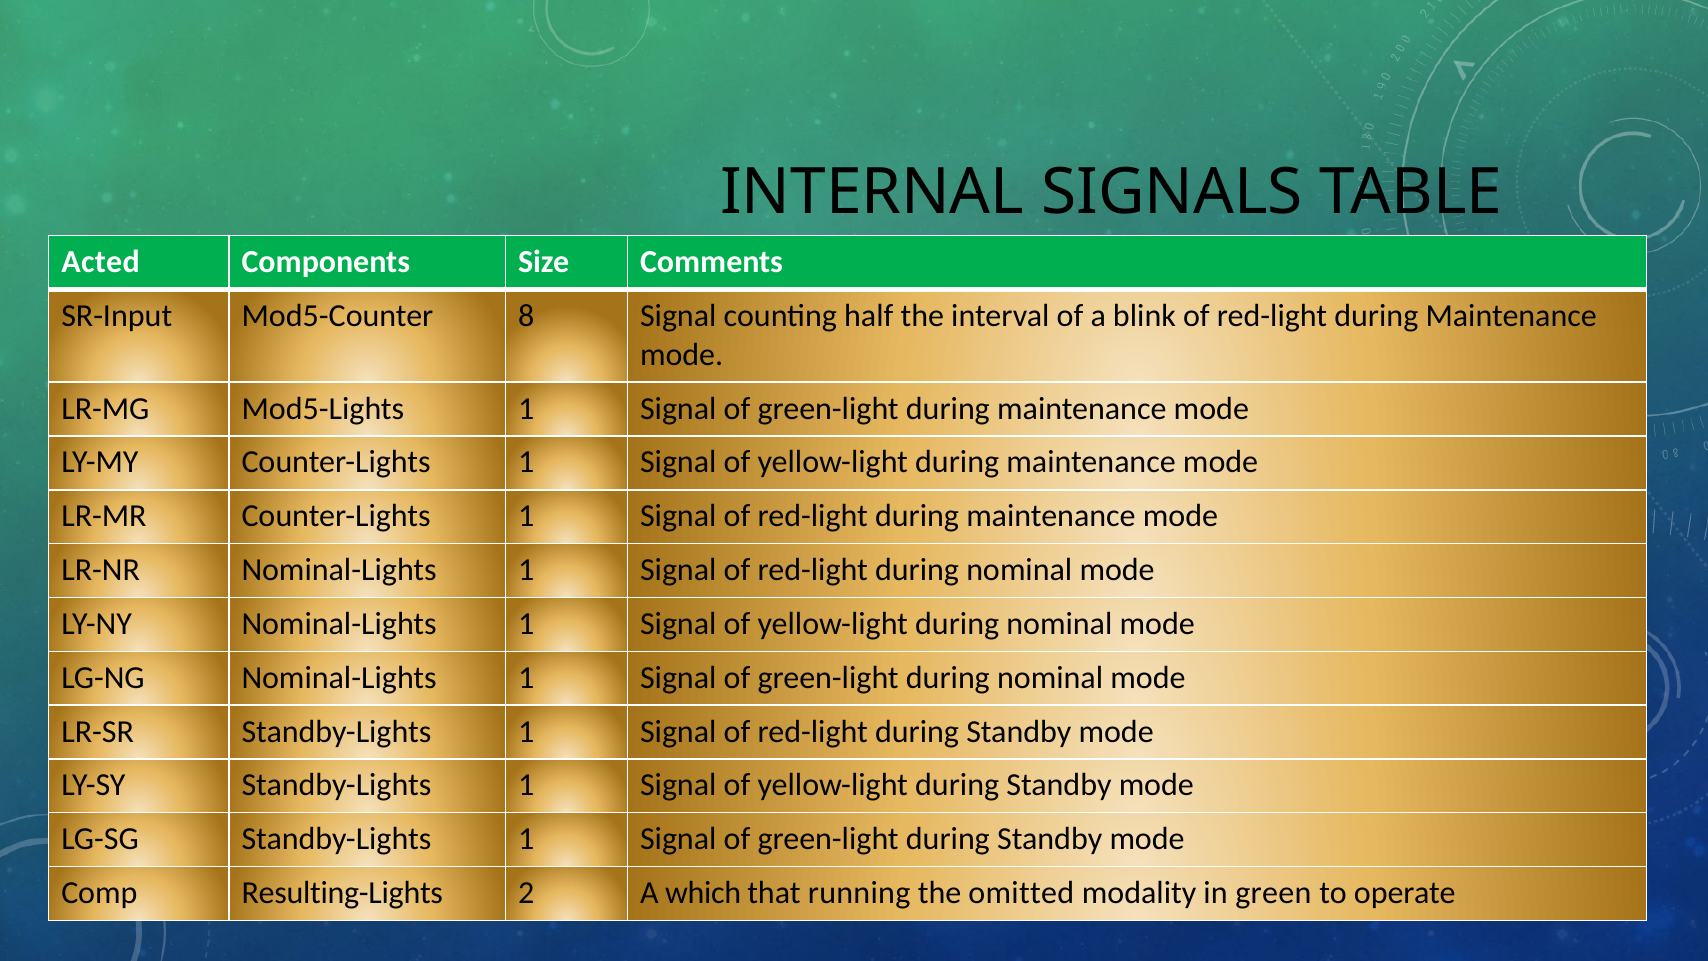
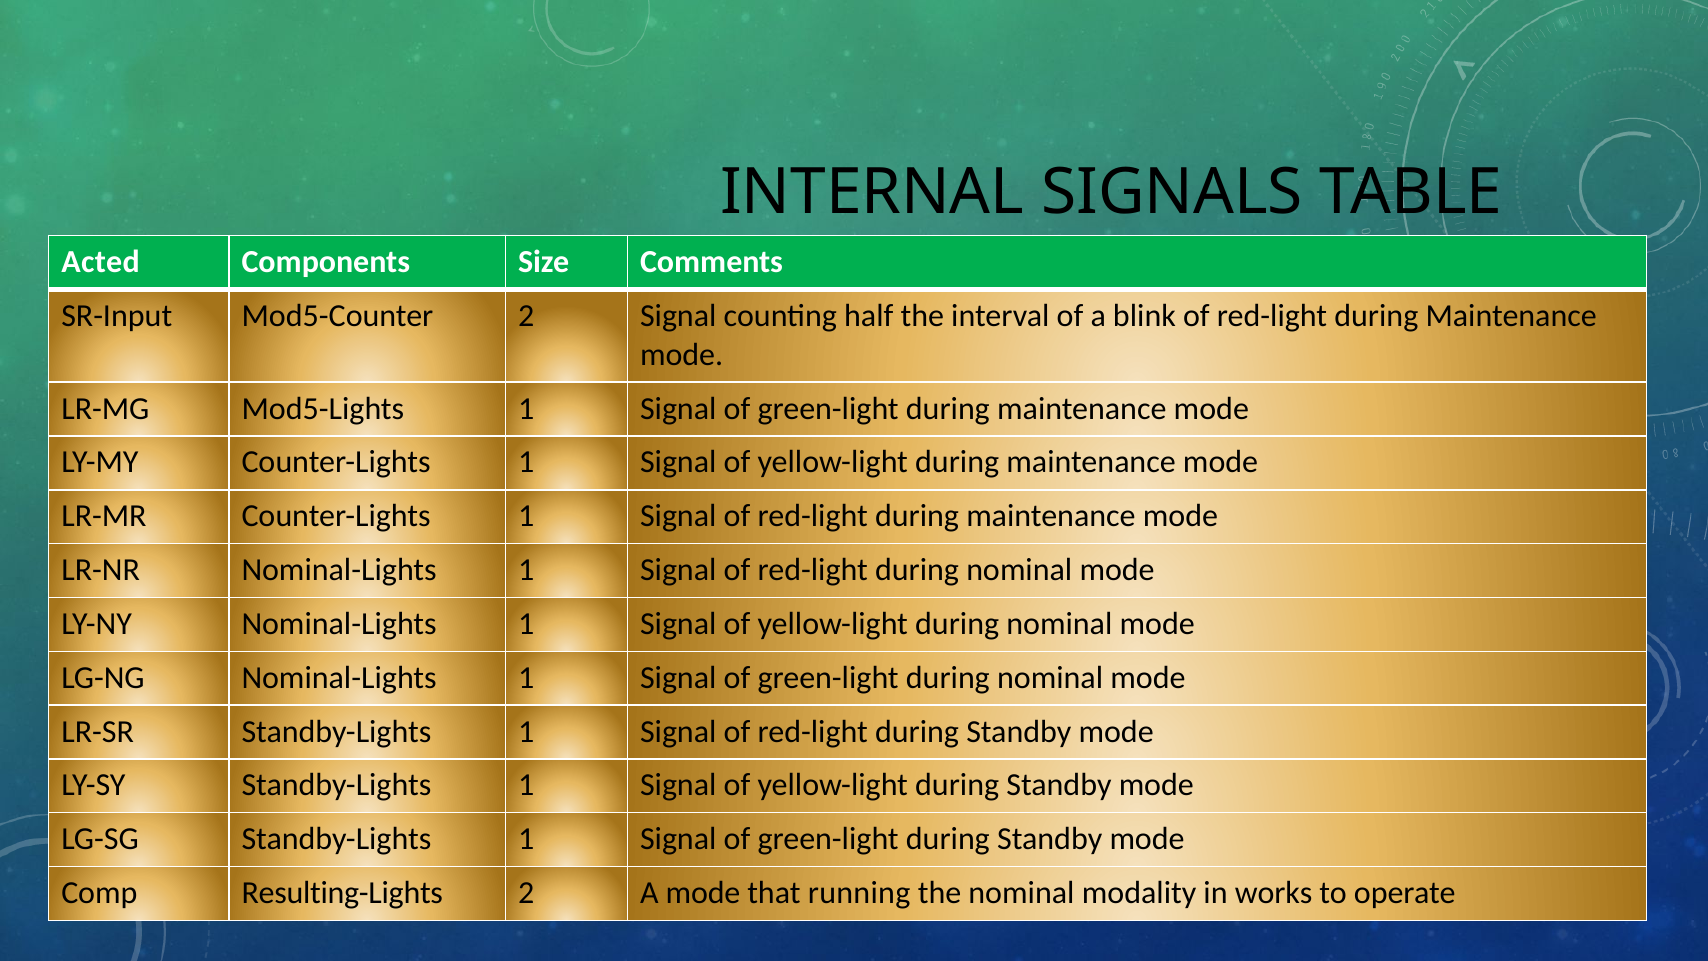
8 at (526, 315): 8 -> 2
A which: which -> mode
the omitted: omitted -> nominal
green: green -> works
